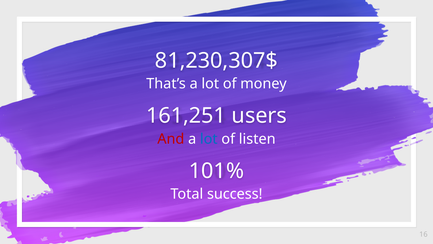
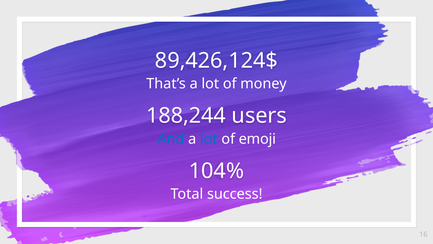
81,230,307$: 81,230,307$ -> 89,426,124$
161,251: 161,251 -> 188,244
And colour: red -> blue
listen: listen -> emoji
101%: 101% -> 104%
